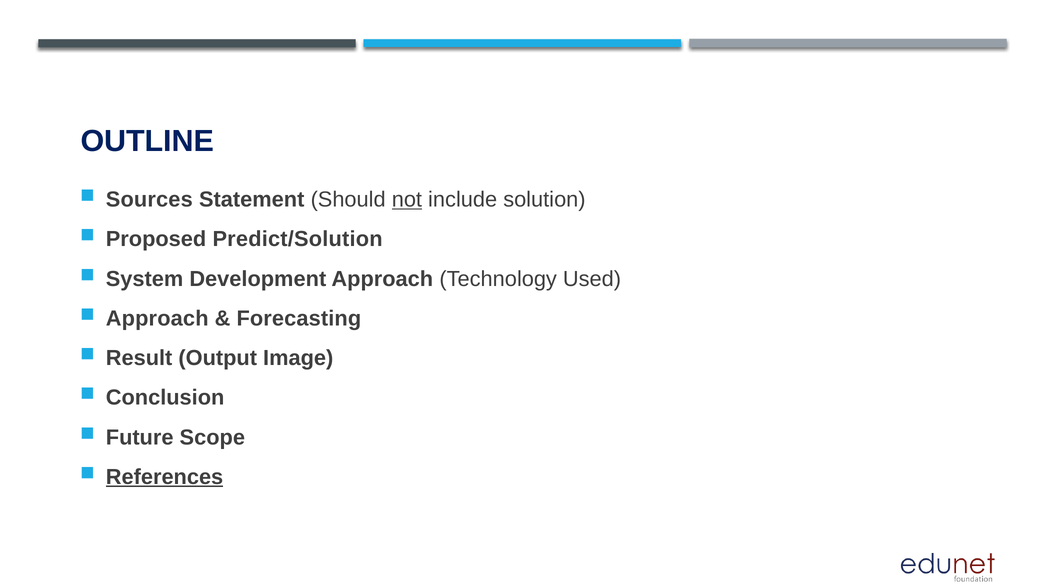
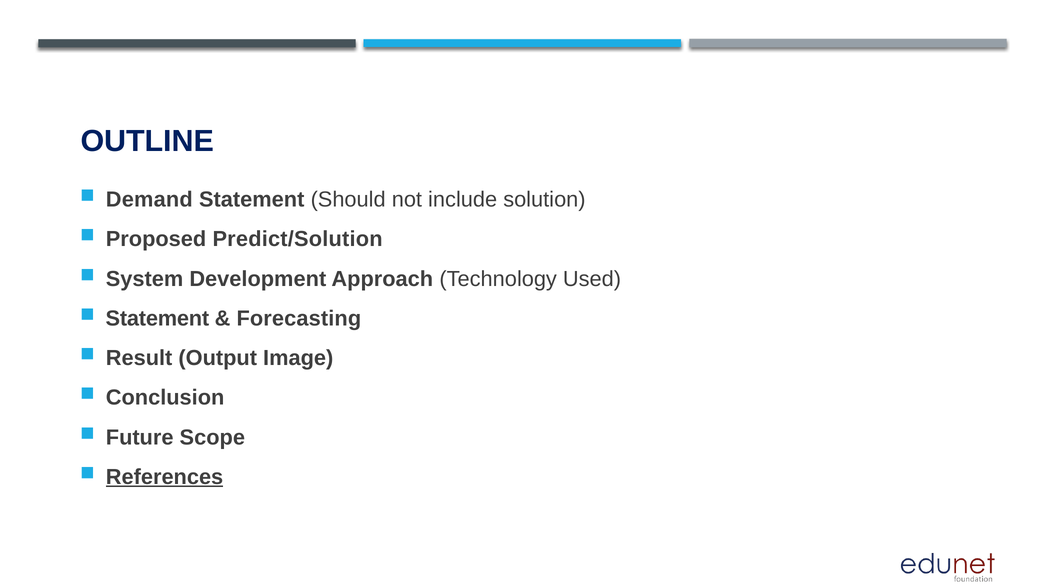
Sources: Sources -> Demand
not underline: present -> none
Approach at (157, 318): Approach -> Statement
